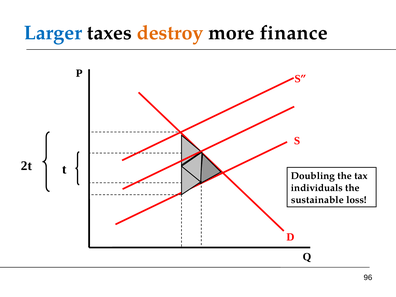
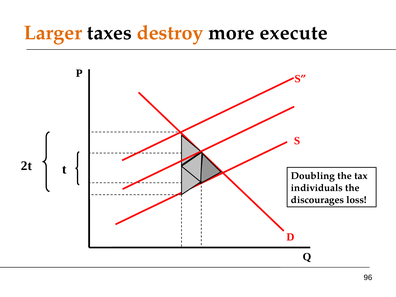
Larger colour: blue -> orange
finance: finance -> execute
sustainable: sustainable -> discourages
